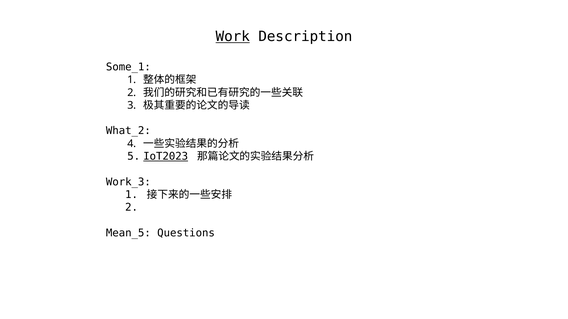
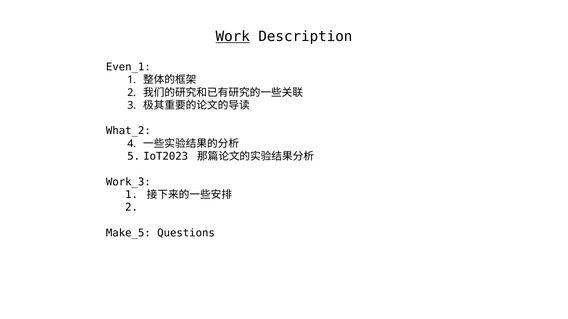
Some_1: Some_1 -> Even_1
IoT2023 underline: present -> none
Mean_5: Mean_5 -> Make_5
